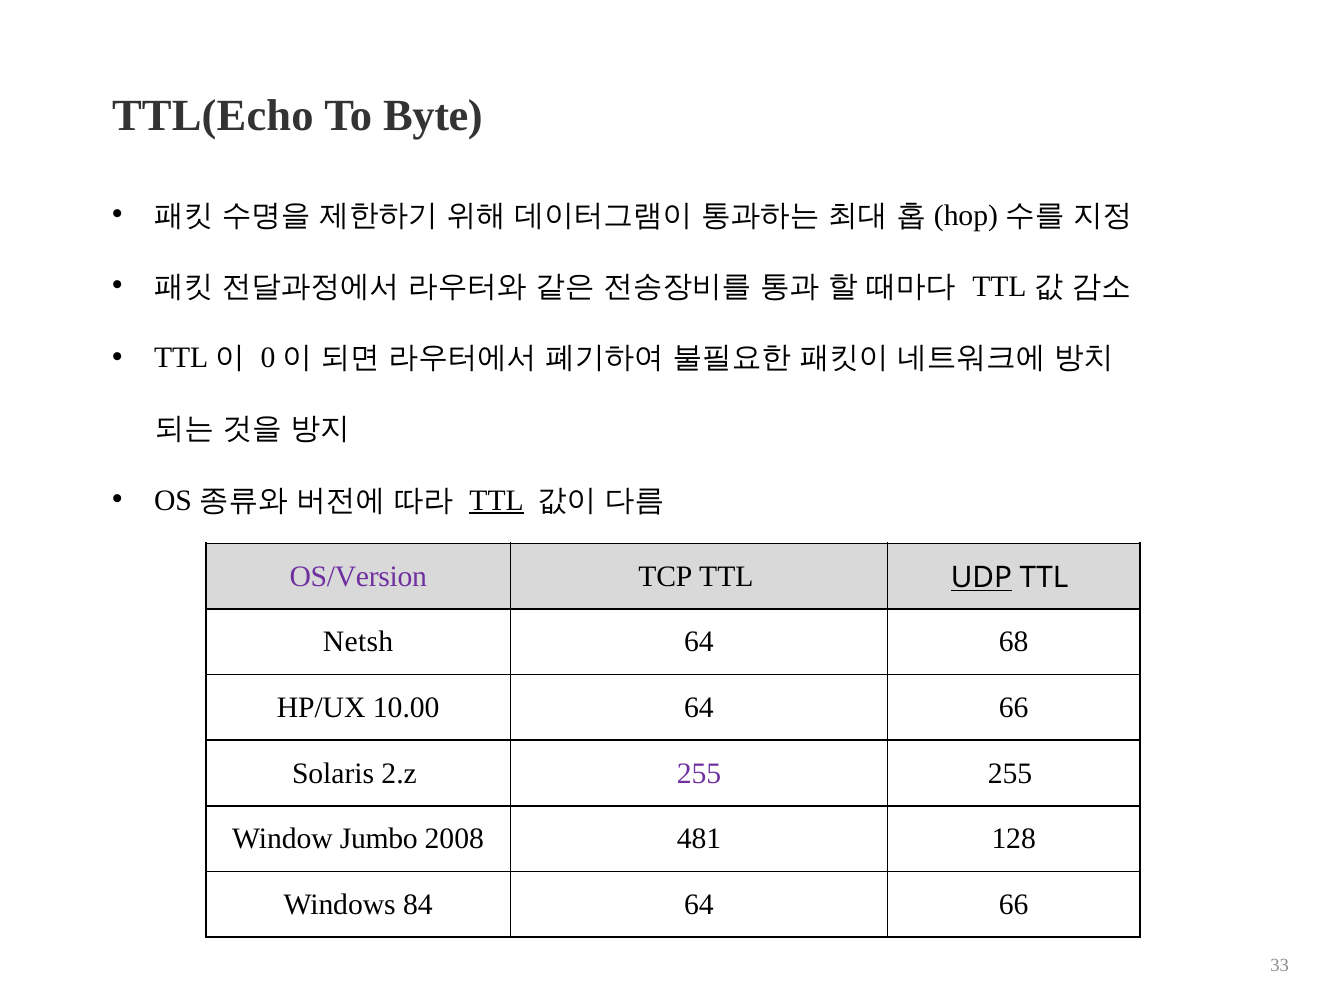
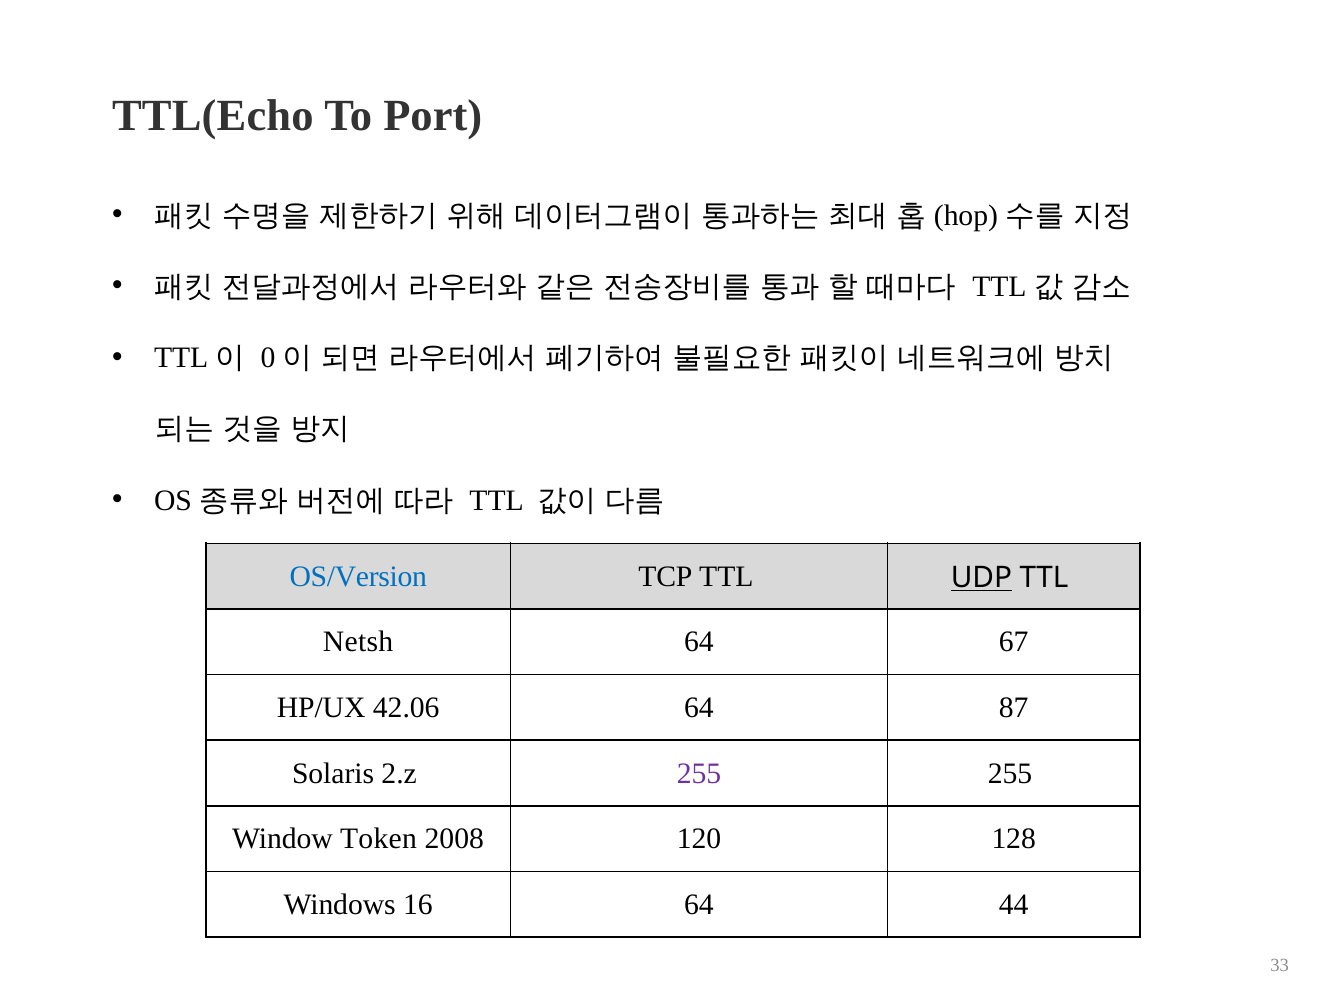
Byte: Byte -> Port
TTL at (497, 500) underline: present -> none
OS/Version colour: purple -> blue
68: 68 -> 67
10.00: 10.00 -> 42.06
66 at (1014, 708): 66 -> 87
Jumbo: Jumbo -> Token
481: 481 -> 120
84: 84 -> 16
66 at (1014, 905): 66 -> 44
